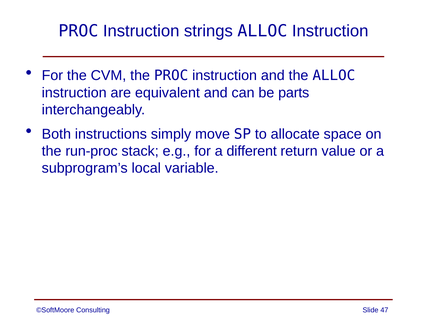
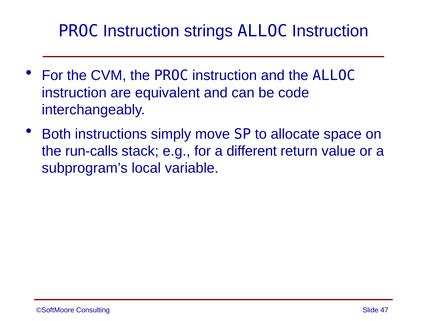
parts: parts -> code
run-proc: run-proc -> run-calls
